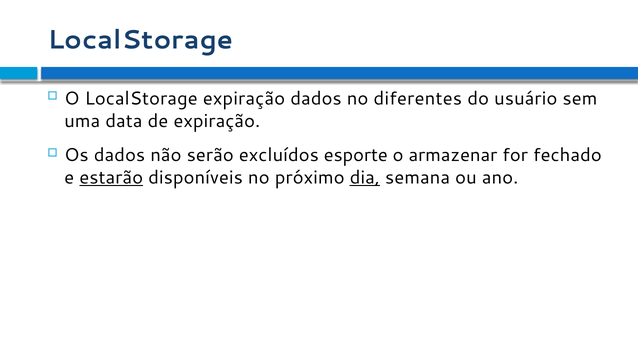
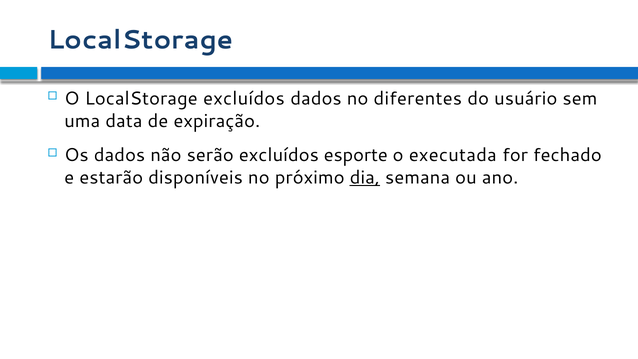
LocalStorage expiração: expiração -> excluídos
armazenar: armazenar -> executada
estarão underline: present -> none
